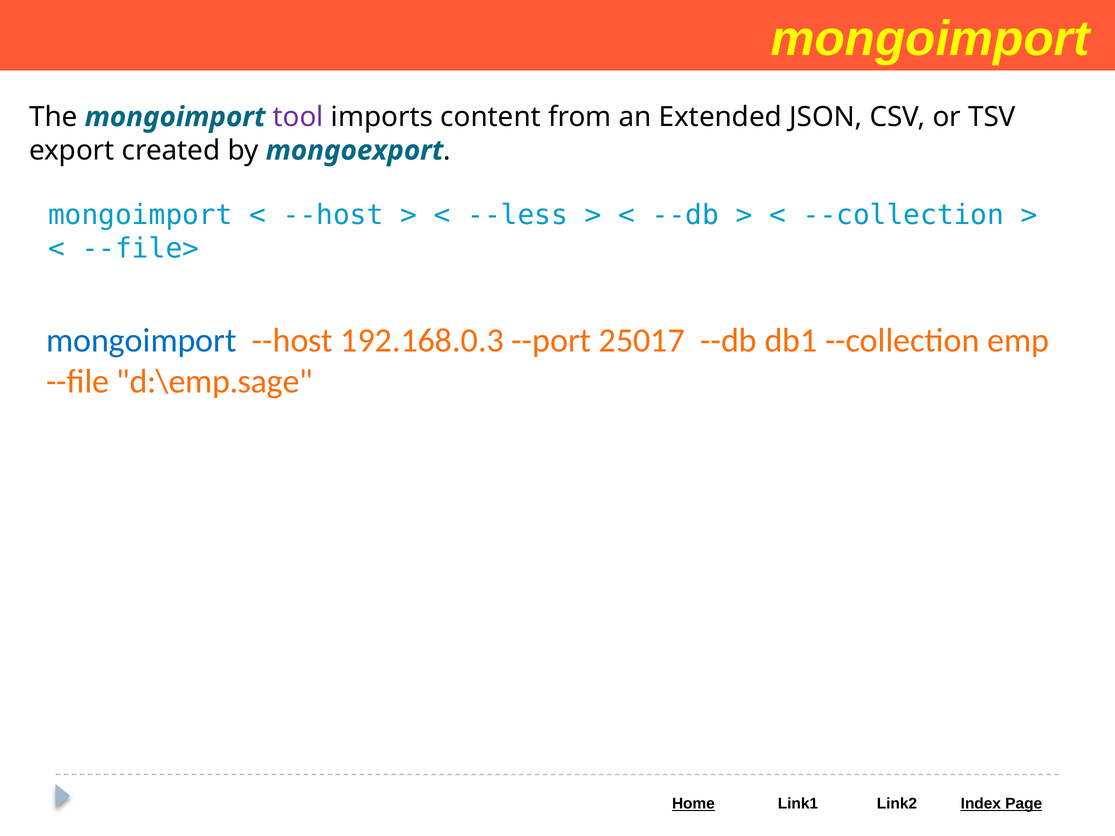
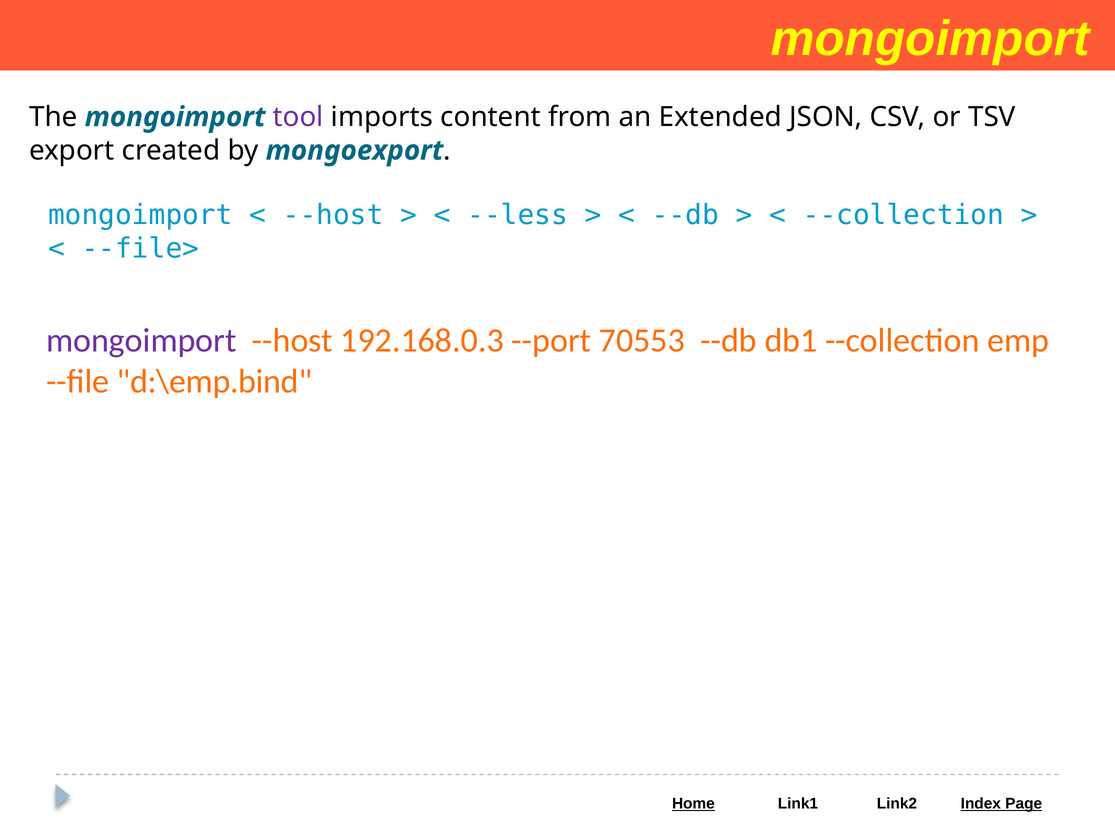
mongoimport at (141, 341) colour: blue -> purple
25017: 25017 -> 70553
d:\emp.sage: d:\emp.sage -> d:\emp.bind
